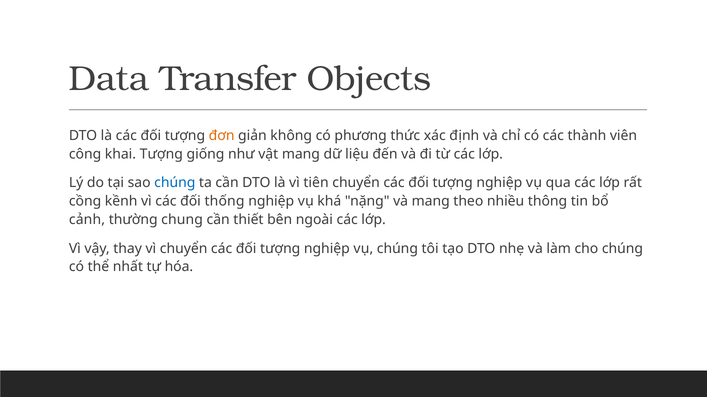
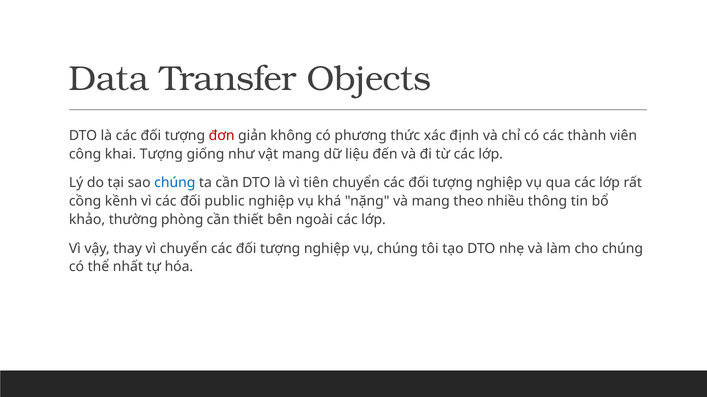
đơn colour: orange -> red
thống: thống -> public
cảnh: cảnh -> khảo
chung: chung -> phòng
